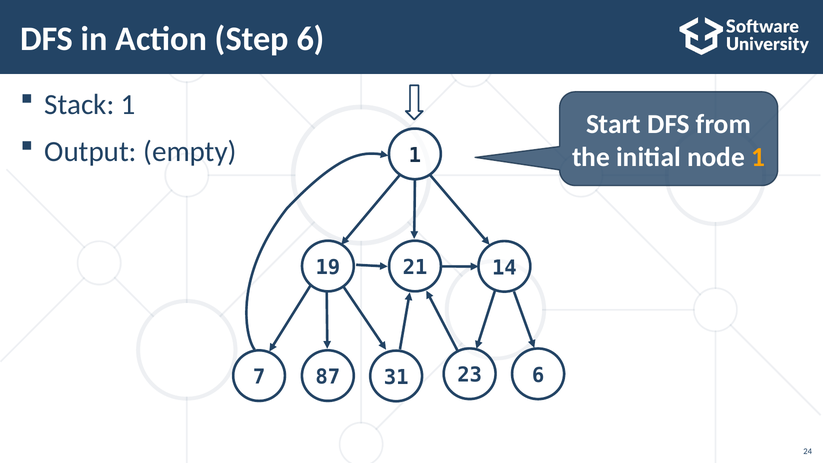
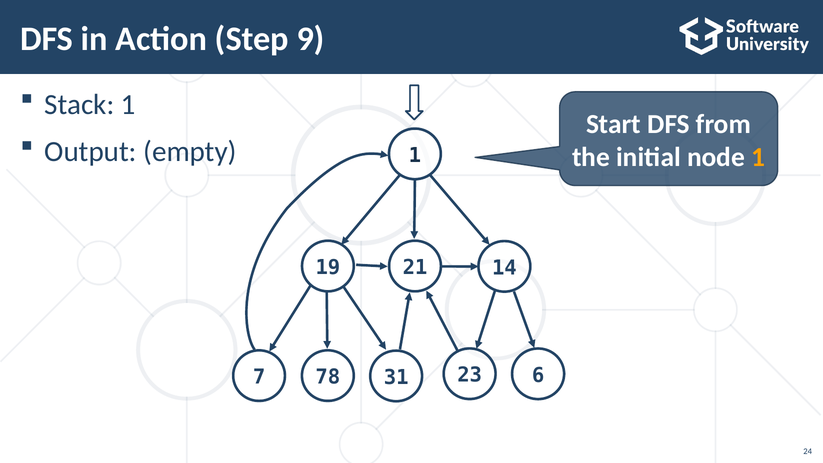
Step 6: 6 -> 9
87: 87 -> 78
